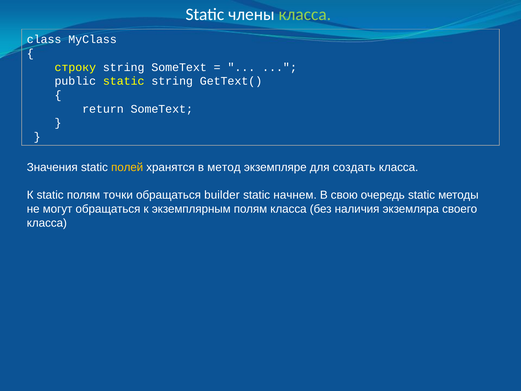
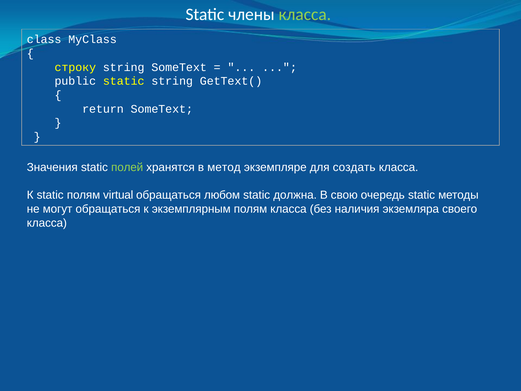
полей colour: yellow -> light green
точки: точки -> virtual
builder: builder -> любом
начнем: начнем -> должна
